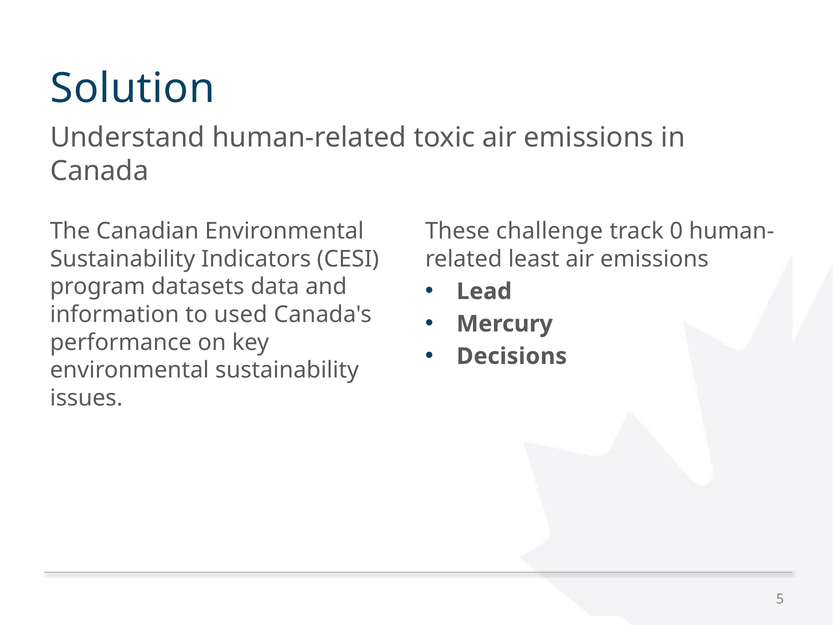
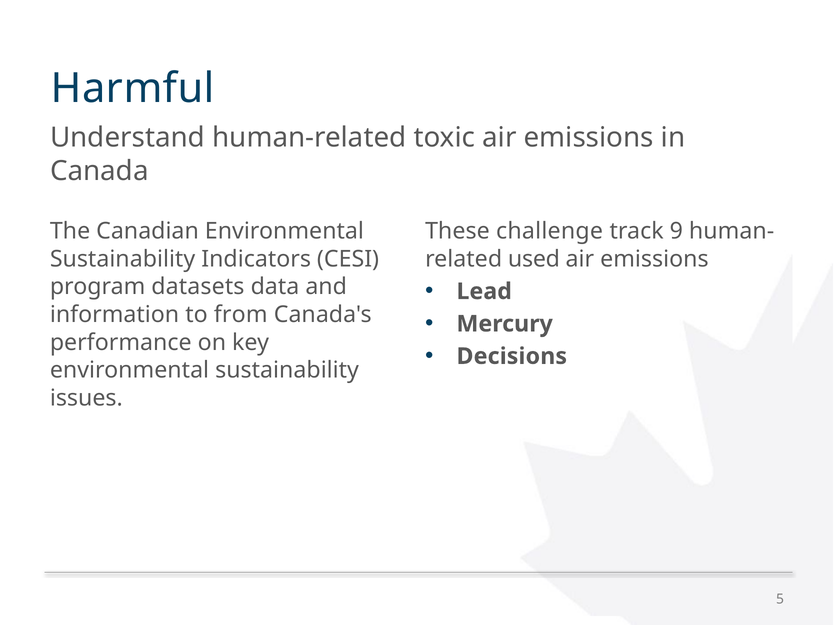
Solution: Solution -> Harmful
0: 0 -> 9
least: least -> used
used: used -> from
